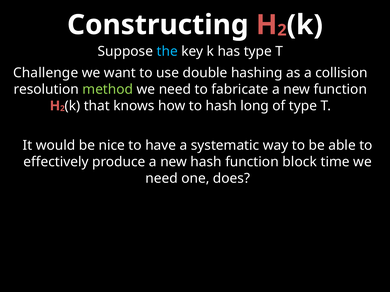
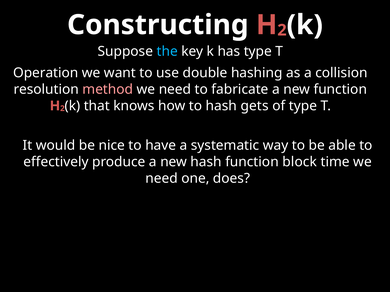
Challenge: Challenge -> Operation
method colour: light green -> pink
long: long -> gets
